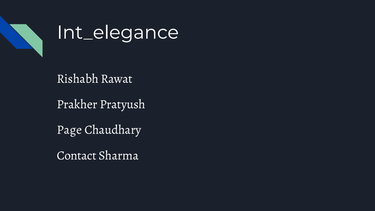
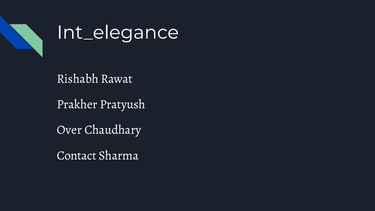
Page: Page -> Over
